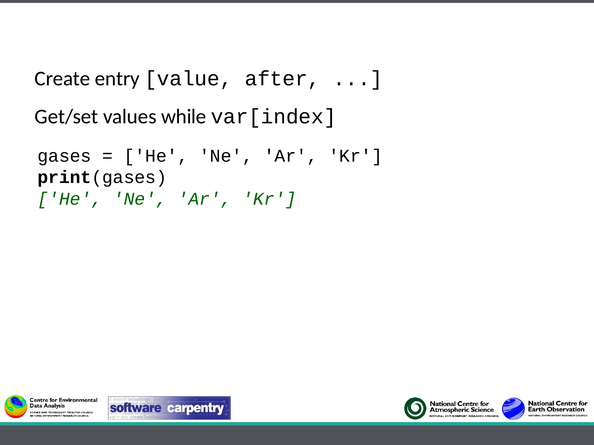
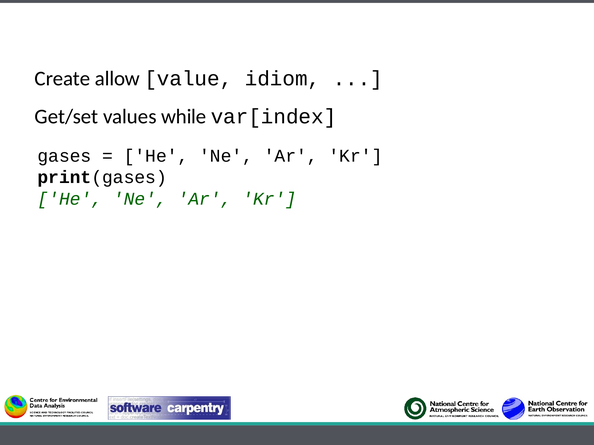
entry: entry -> allow
after: after -> idiom
